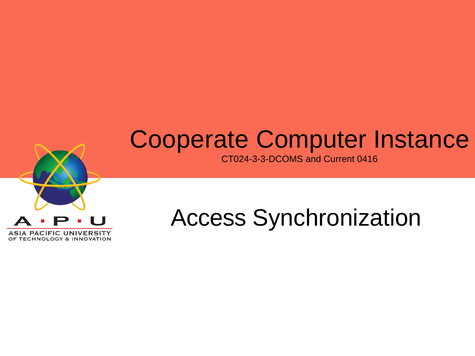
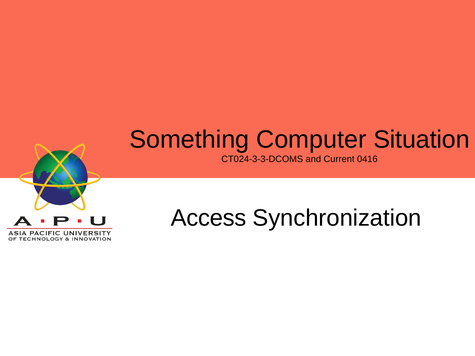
Cooperate: Cooperate -> Something
Instance: Instance -> Situation
